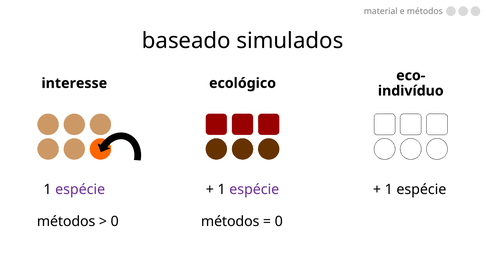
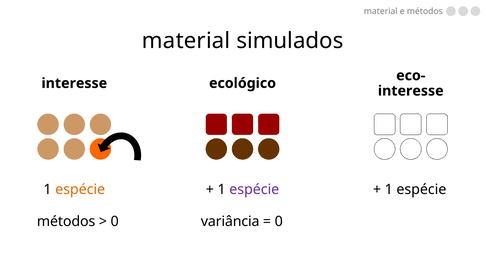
baseado at (186, 41): baseado -> material
indivíduo at (411, 91): indivíduo -> interesse
espécie at (80, 189) colour: purple -> orange
0 métodos: métodos -> variância
